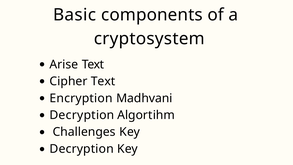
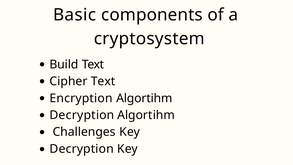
Arise: Arise -> Build
Encryption Madhvani: Madhvani -> Algortihm
